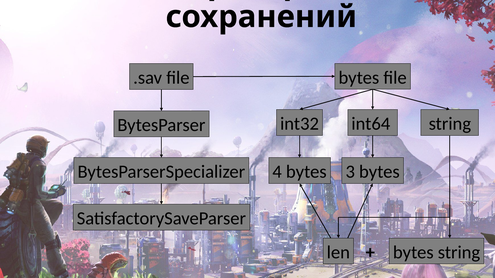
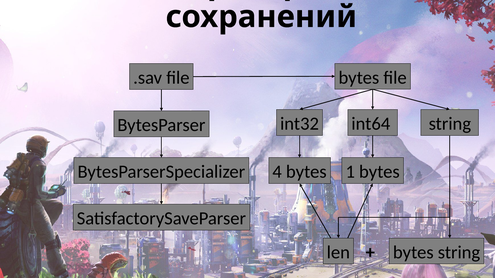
3: 3 -> 1
